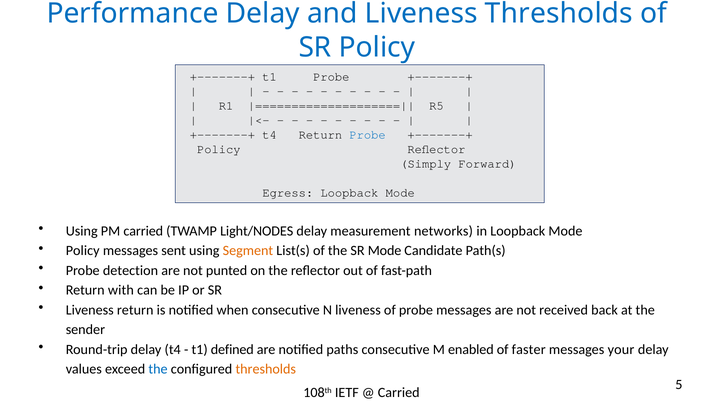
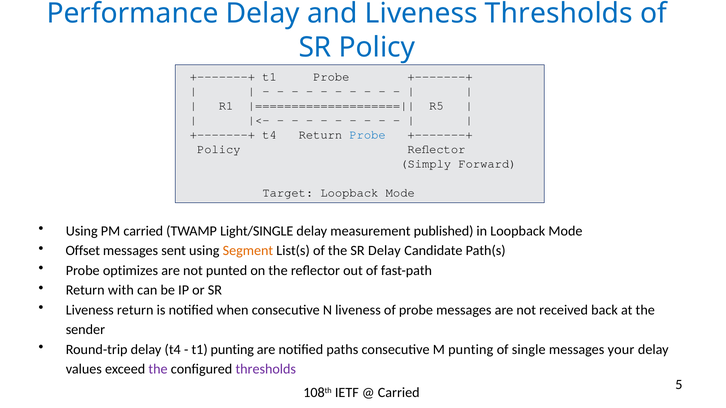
Egress: Egress -> Target
Light/NODES: Light/NODES -> Light/SINGLE
networks: networks -> published
Policy at (83, 251): Policy -> Offset
SR Mode: Mode -> Delay
detection: detection -> optimizes
t1 defined: defined -> punting
M enabled: enabled -> punting
faster: faster -> single
the at (158, 370) colour: blue -> purple
thresholds at (266, 370) colour: orange -> purple
